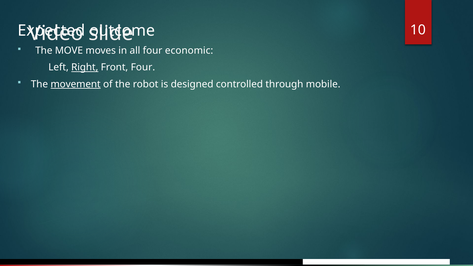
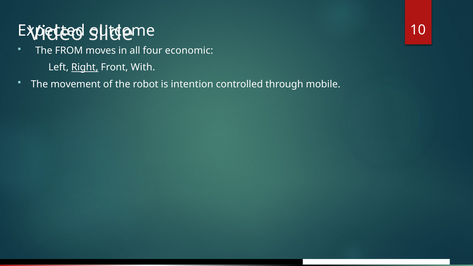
MOVE: MOVE -> FROM
Front Four: Four -> With
movement underline: present -> none
designed: designed -> intention
